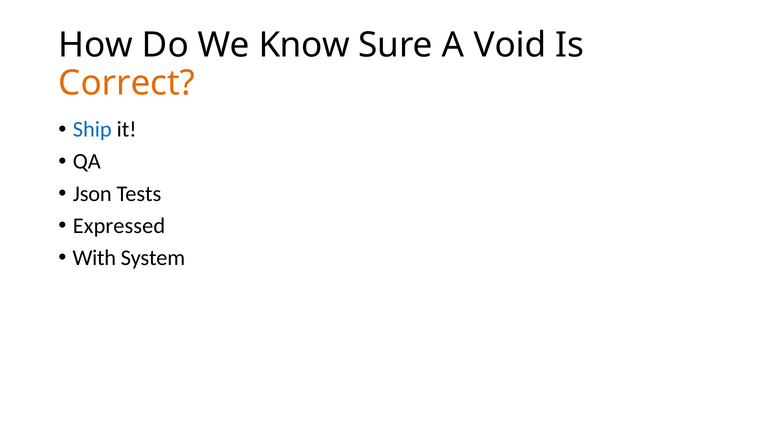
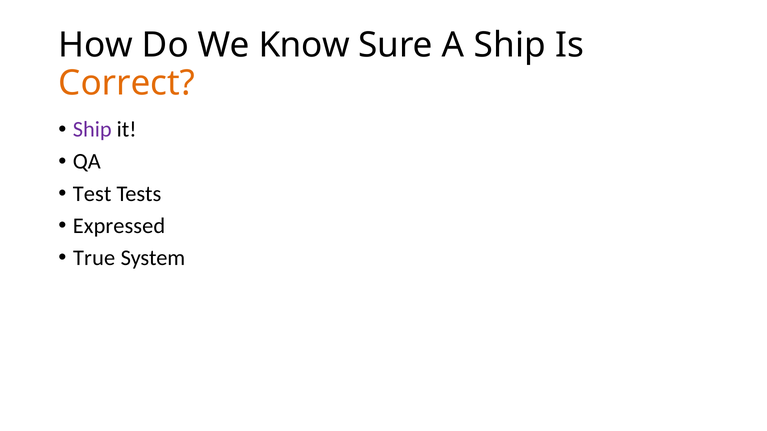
A Void: Void -> Ship
Ship at (92, 130) colour: blue -> purple
Json: Json -> Test
With: With -> True
